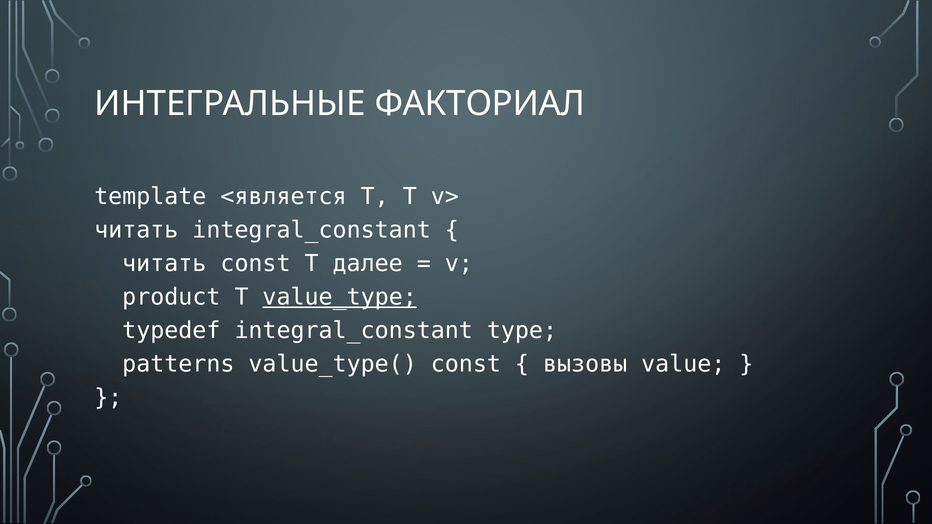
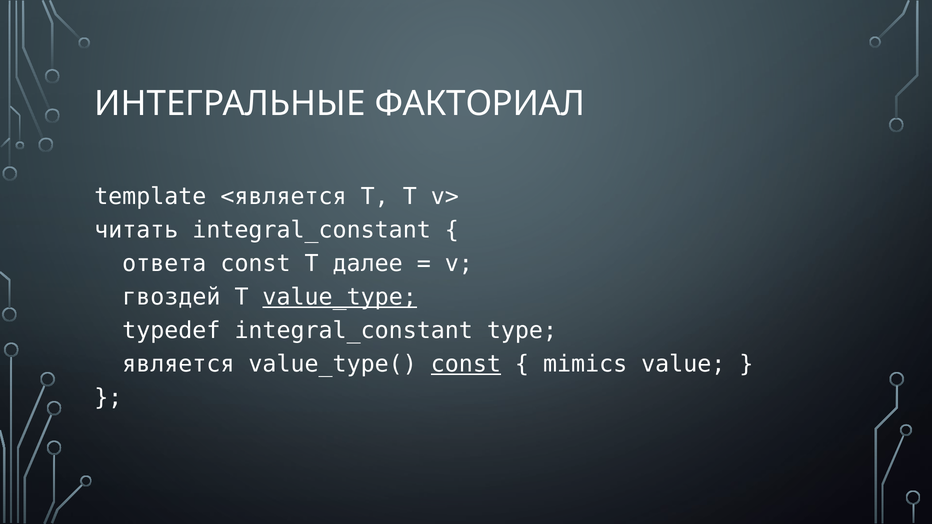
читать at (164, 264): читать -> ответа
product: product -> гвоздей
patterns: patterns -> является
const at (466, 364) underline: none -> present
вызовы: вызовы -> mimics
